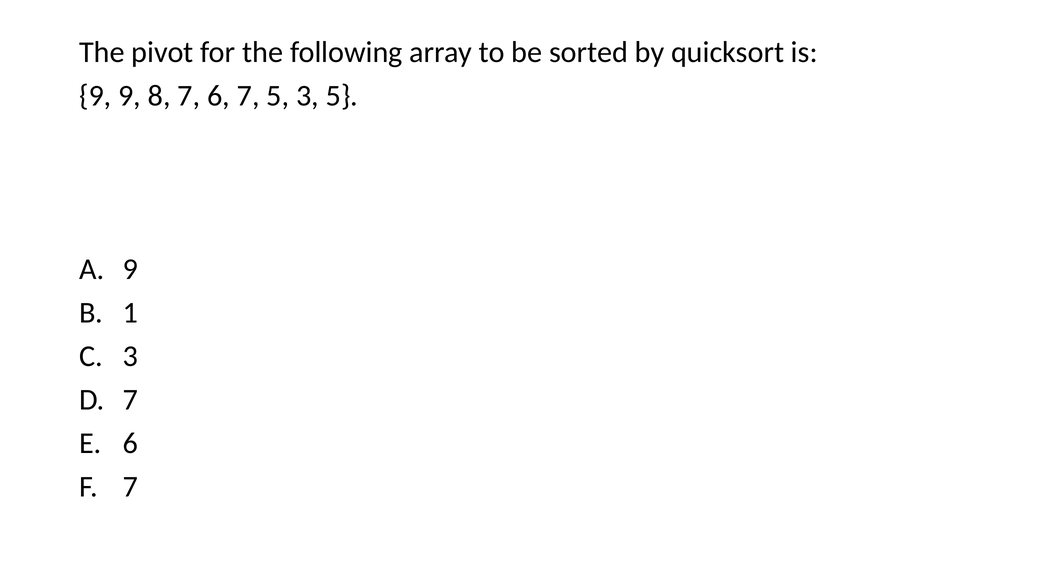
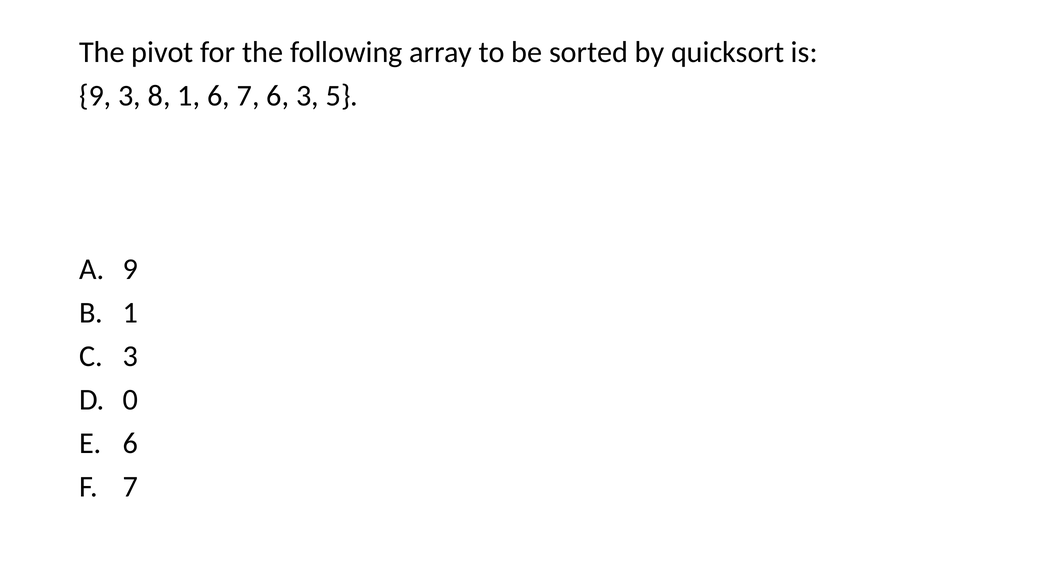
9 9: 9 -> 3
8 7: 7 -> 1
7 5: 5 -> 6
7 at (130, 400): 7 -> 0
